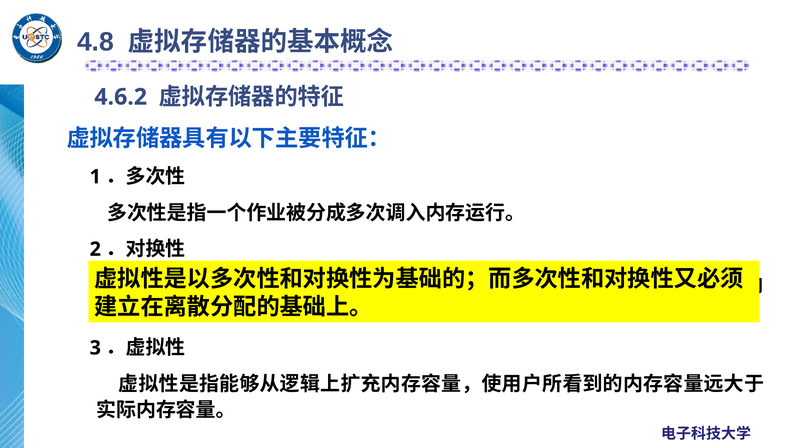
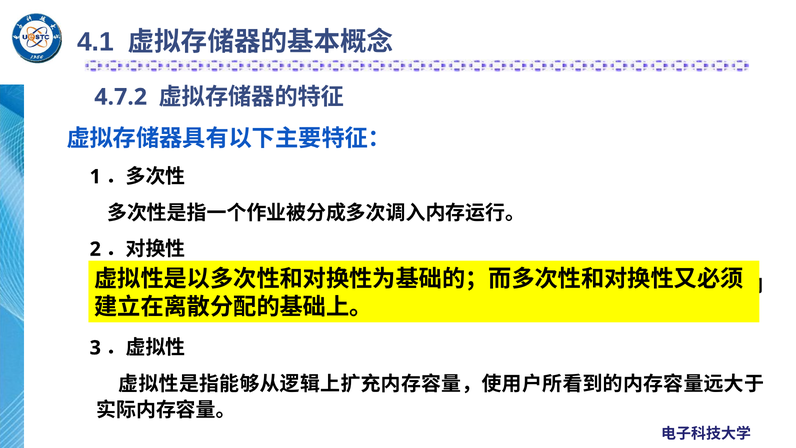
4.8: 4.8 -> 4.1
4.6.2: 4.6.2 -> 4.7.2
